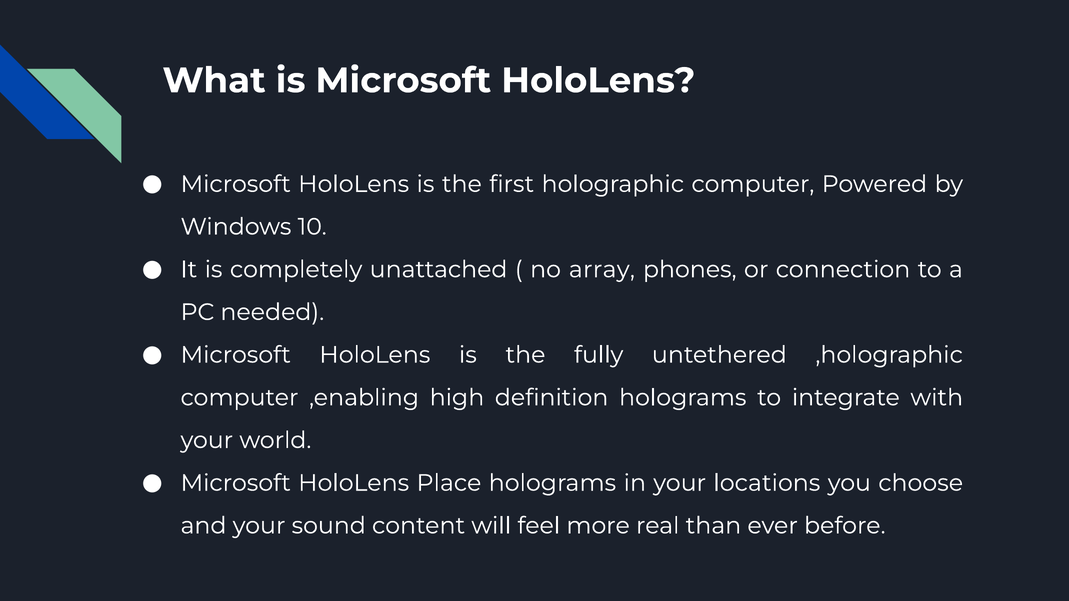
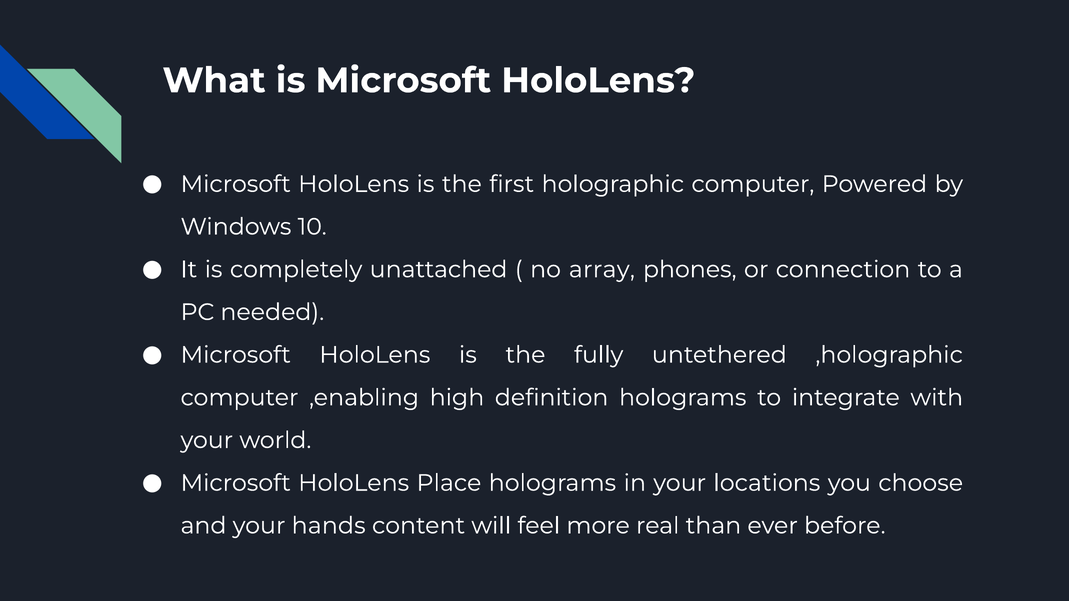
sound: sound -> hands
